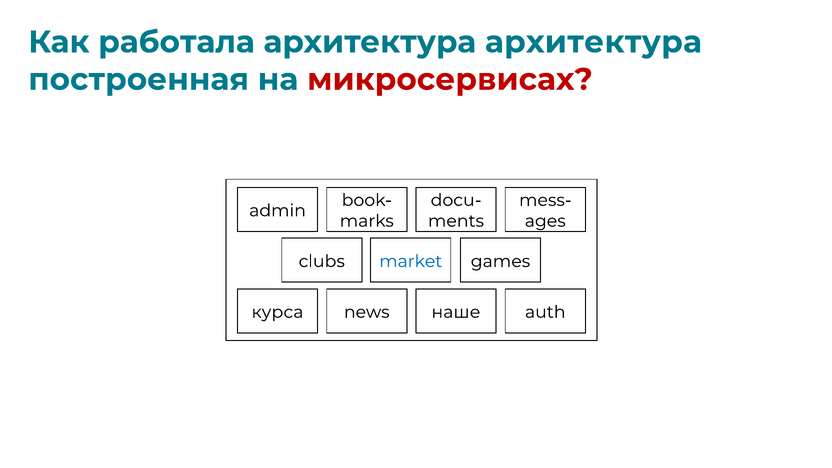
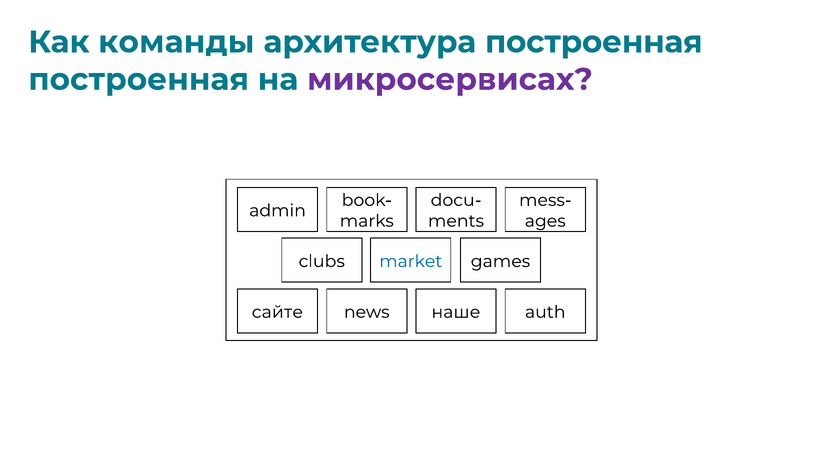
работала: работала -> команды
архитектура архитектура: архитектура -> построенная
микросервисах colour: red -> purple
курса: курса -> сайте
